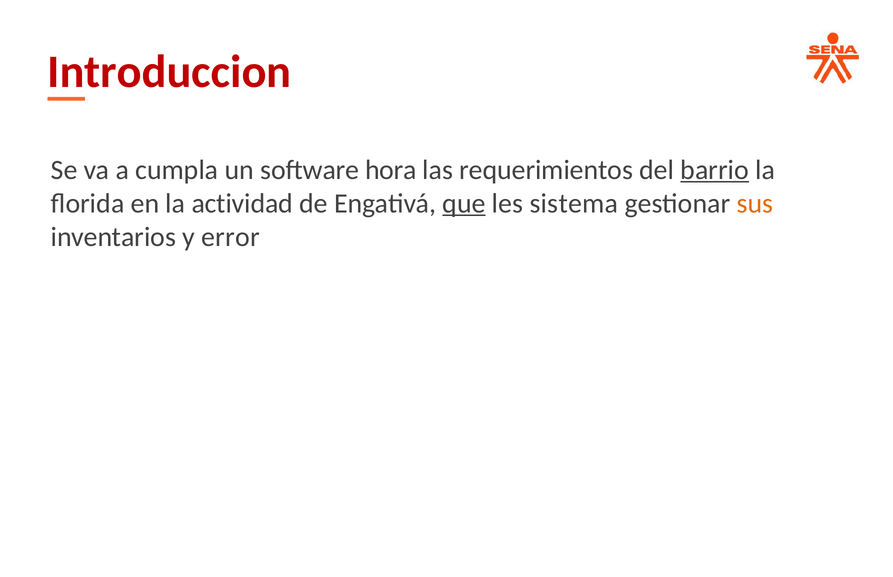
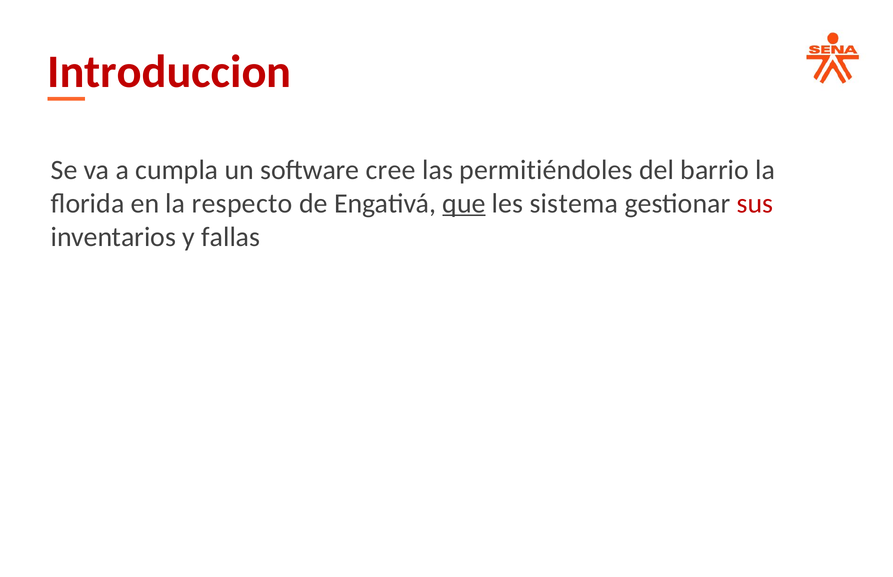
hora: hora -> cree
requerimientos: requerimientos -> permitiéndoles
barrio underline: present -> none
actividad: actividad -> respecto
sus colour: orange -> red
error: error -> fallas
